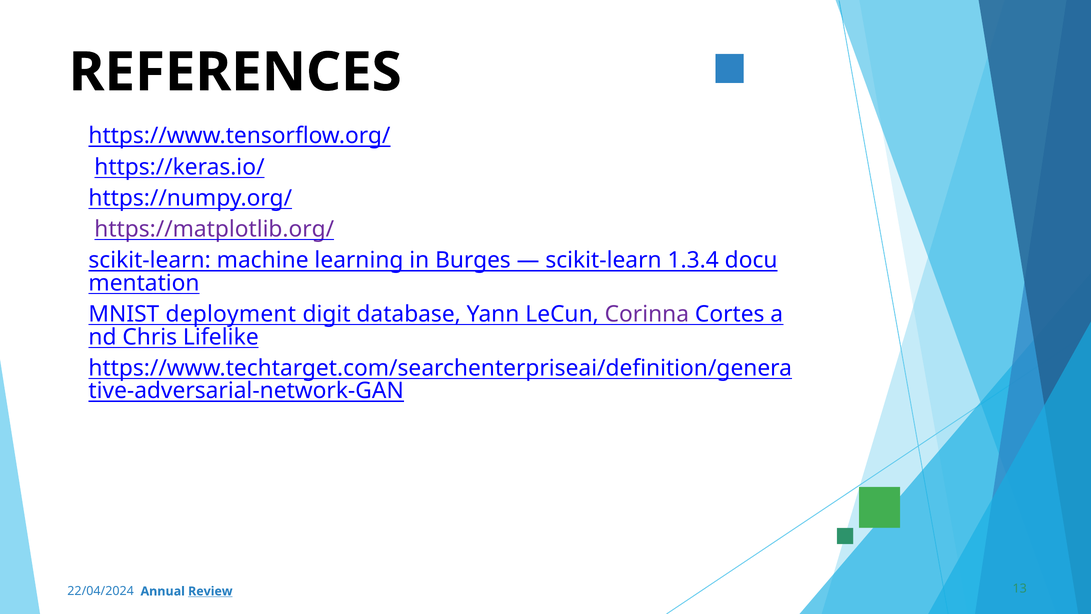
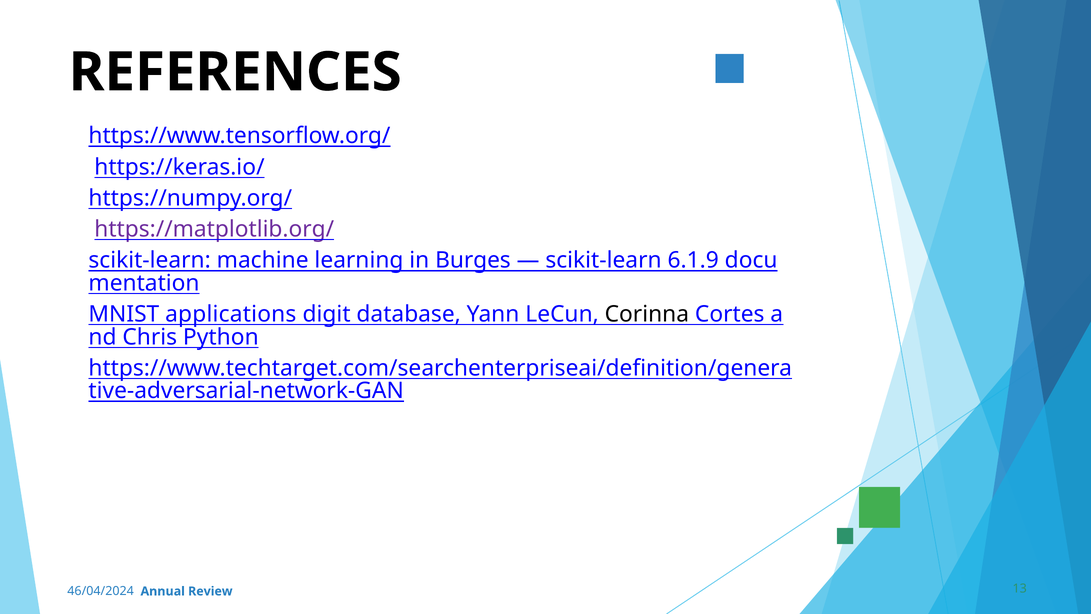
1.3.4: 1.3.4 -> 6.1.9
deployment: deployment -> applications
Corinna colour: purple -> black
Lifelike: Lifelike -> Python
22/04/2024: 22/04/2024 -> 46/04/2024
Review underline: present -> none
